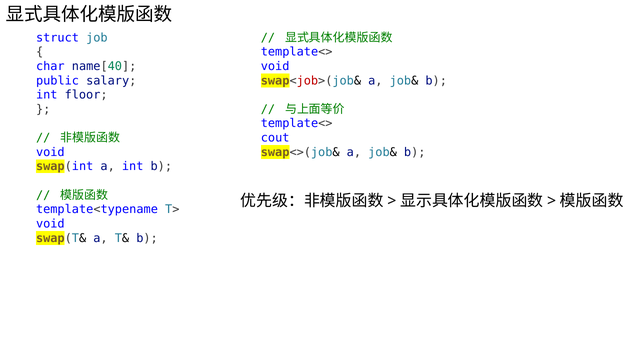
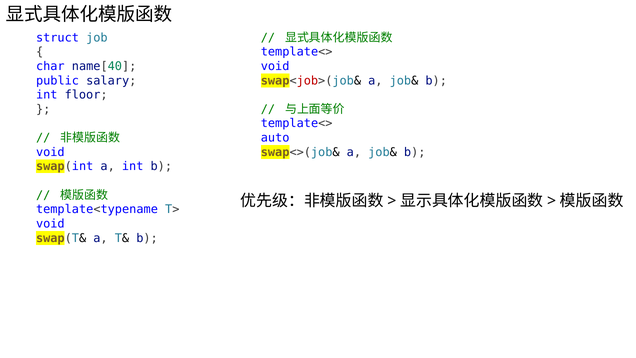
cout: cout -> auto
